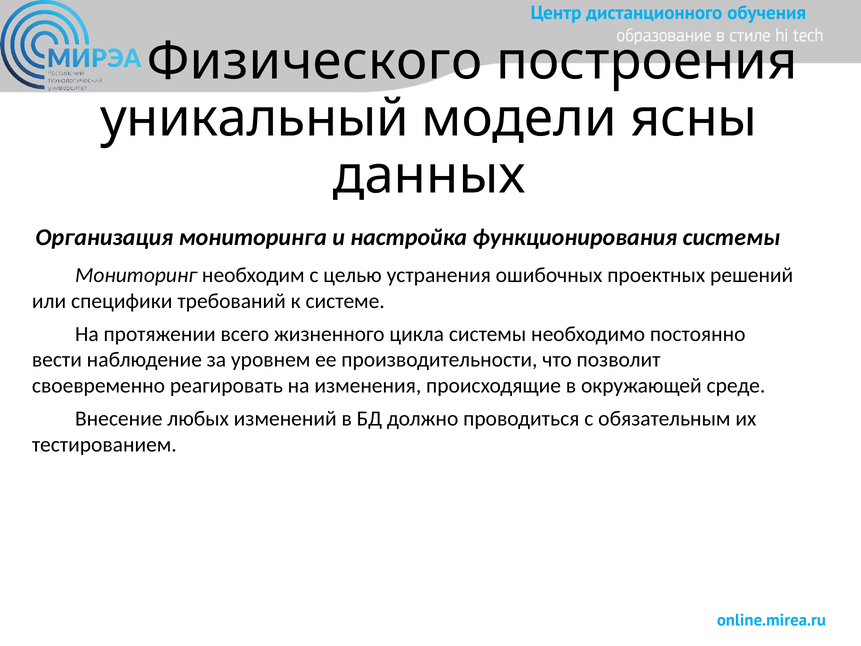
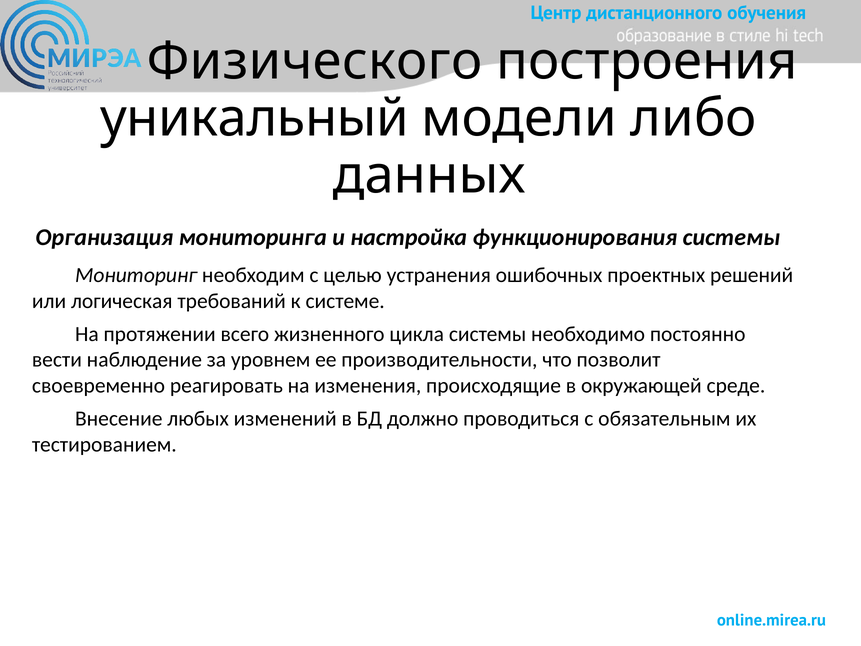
ясны: ясны -> либо
специфики: специфики -> логическая
